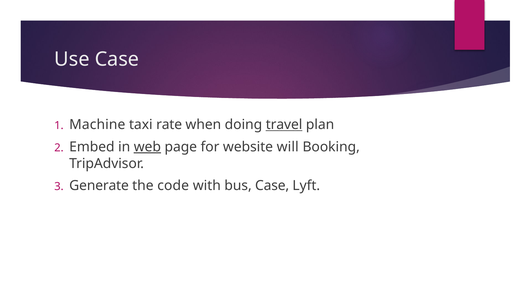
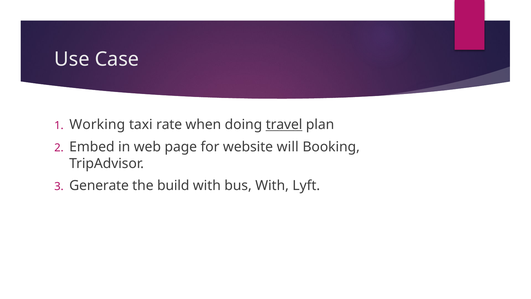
Machine: Machine -> Working
web underline: present -> none
code: code -> build
bus Case: Case -> With
